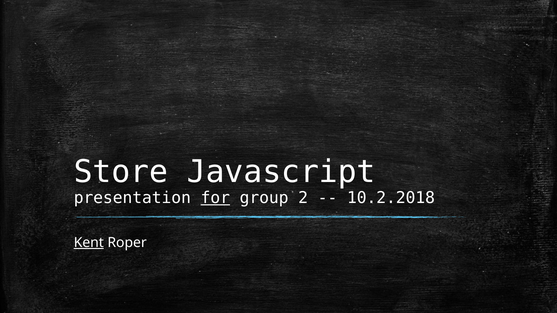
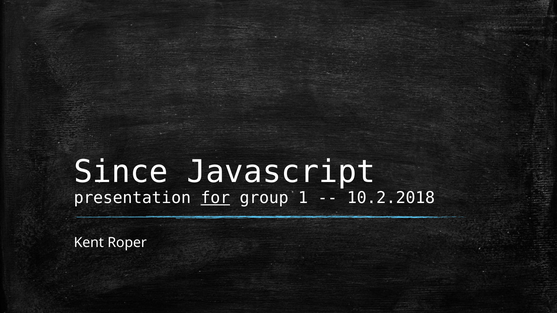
Store: Store -> Since
2: 2 -> 1
Kent underline: present -> none
